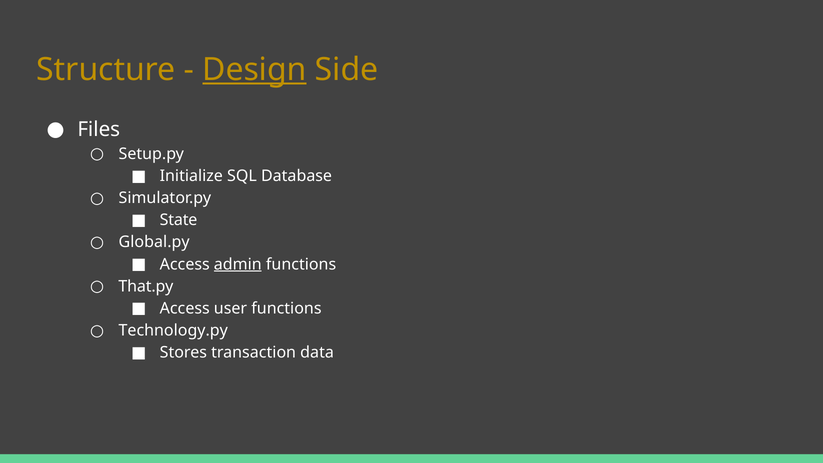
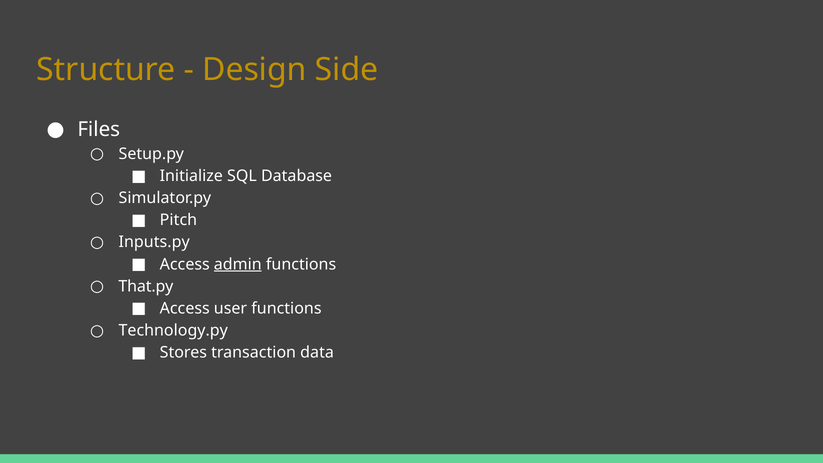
Design underline: present -> none
State: State -> Pitch
Global.py: Global.py -> Inputs.py
